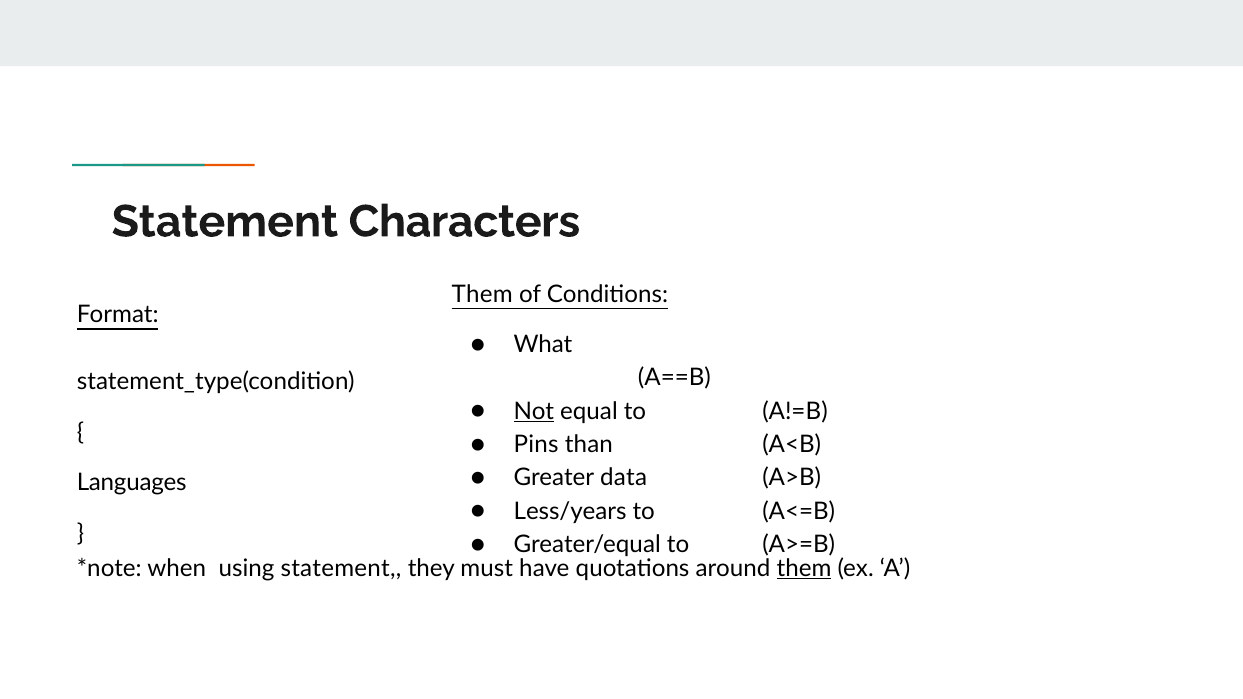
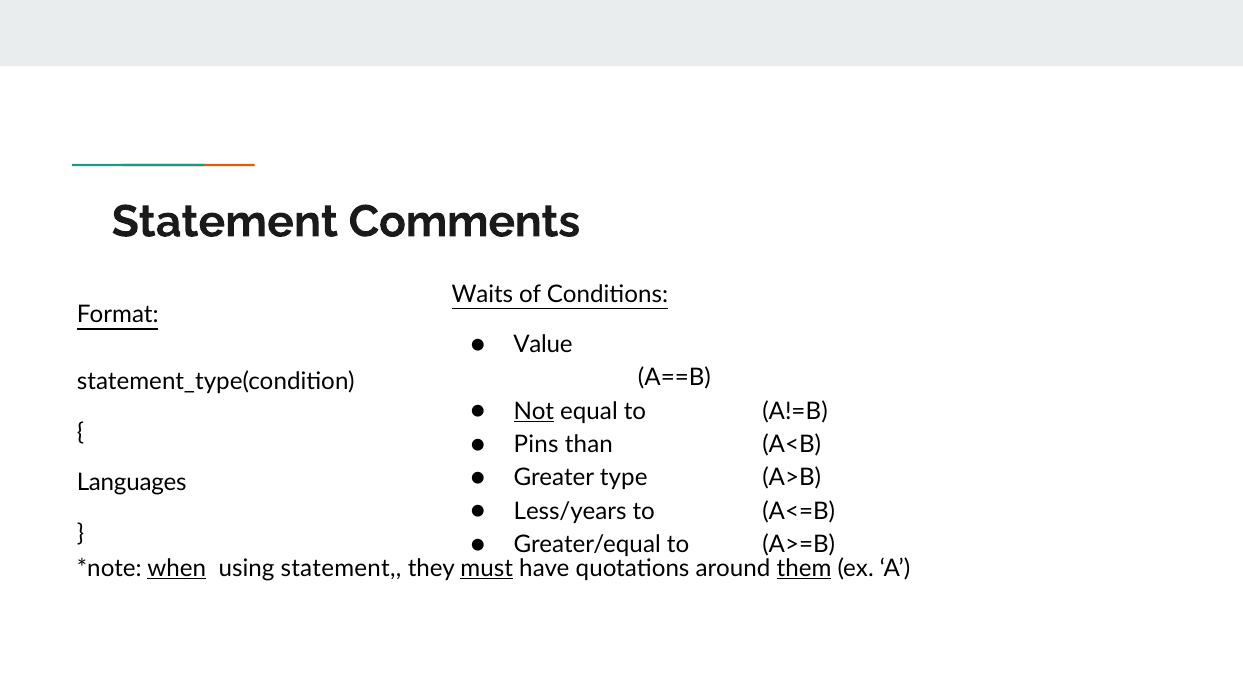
Characters: Characters -> Comments
Them at (482, 294): Them -> Waits
What: What -> Value
data: data -> type
when underline: none -> present
must underline: none -> present
